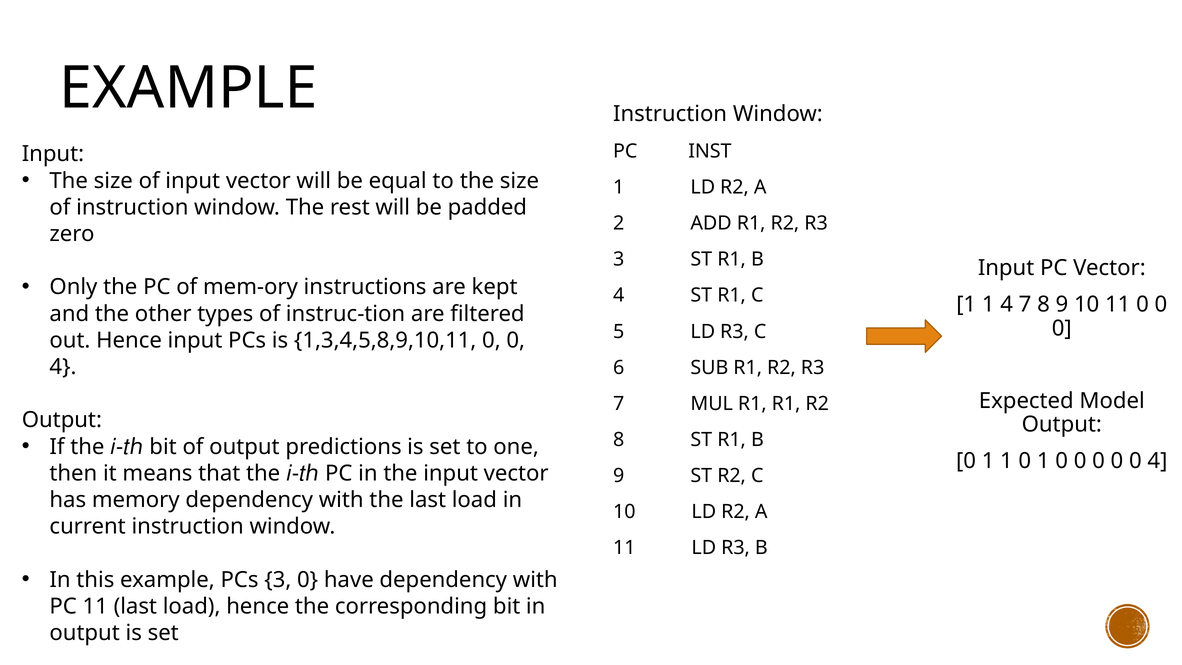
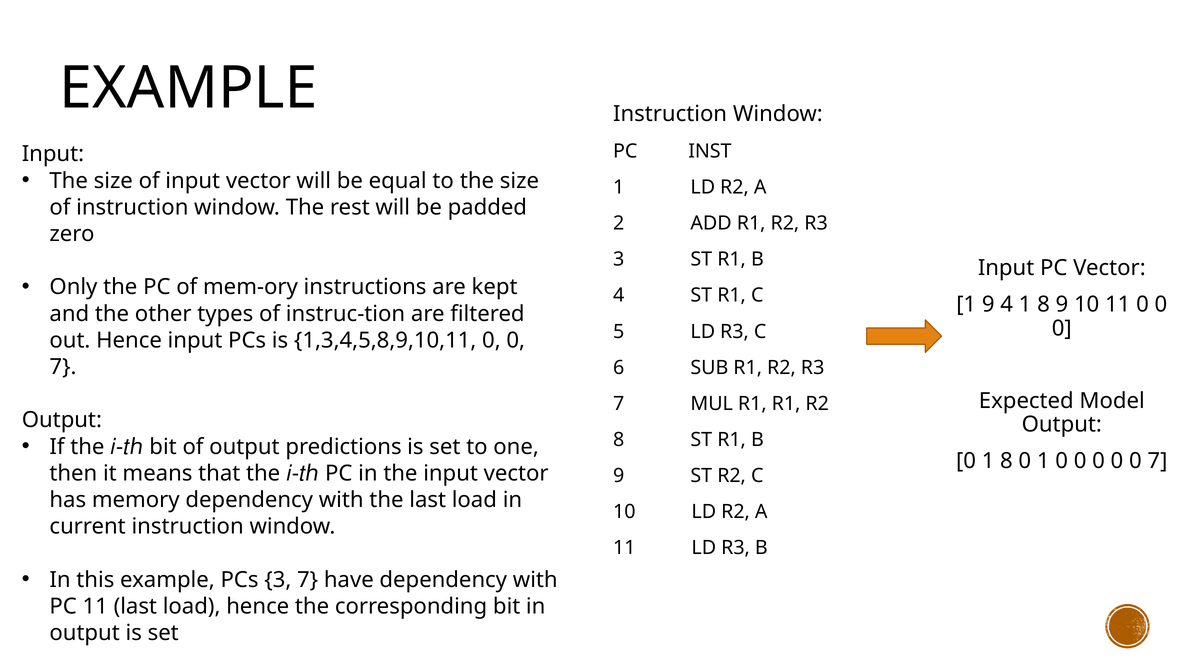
1 at (988, 304): 1 -> 9
4 7: 7 -> 1
4 at (63, 367): 4 -> 7
0 1 1: 1 -> 8
0 0 0 4: 4 -> 7
3 0: 0 -> 7
